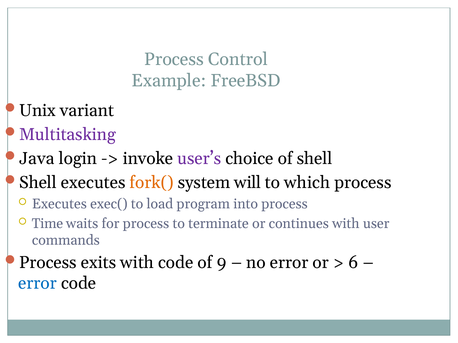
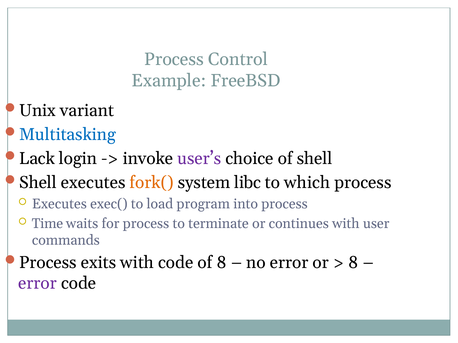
Multitasking colour: purple -> blue
Java: Java -> Lack
will: will -> libc
of 9: 9 -> 8
6 at (353, 263): 6 -> 8
error at (38, 284) colour: blue -> purple
